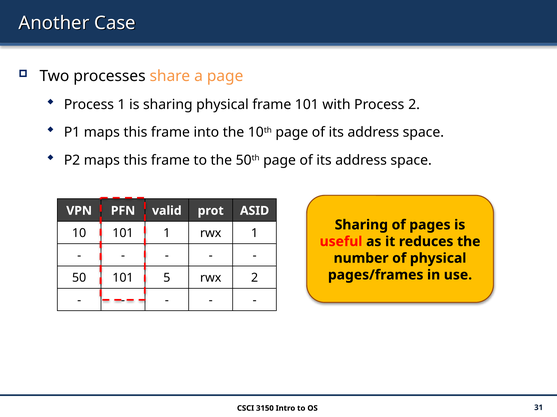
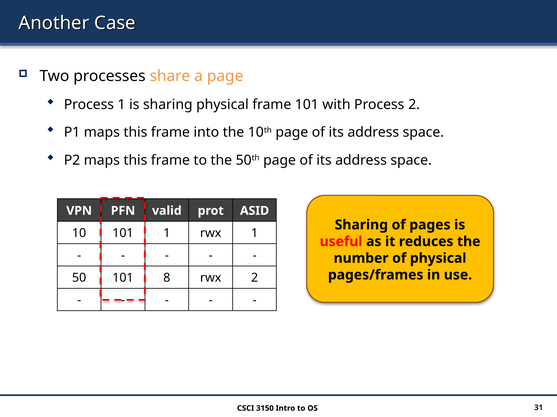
5: 5 -> 8
